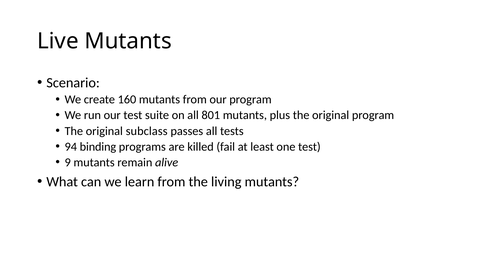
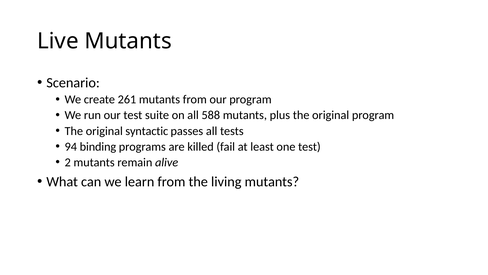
160: 160 -> 261
801: 801 -> 588
subclass: subclass -> syntactic
9: 9 -> 2
